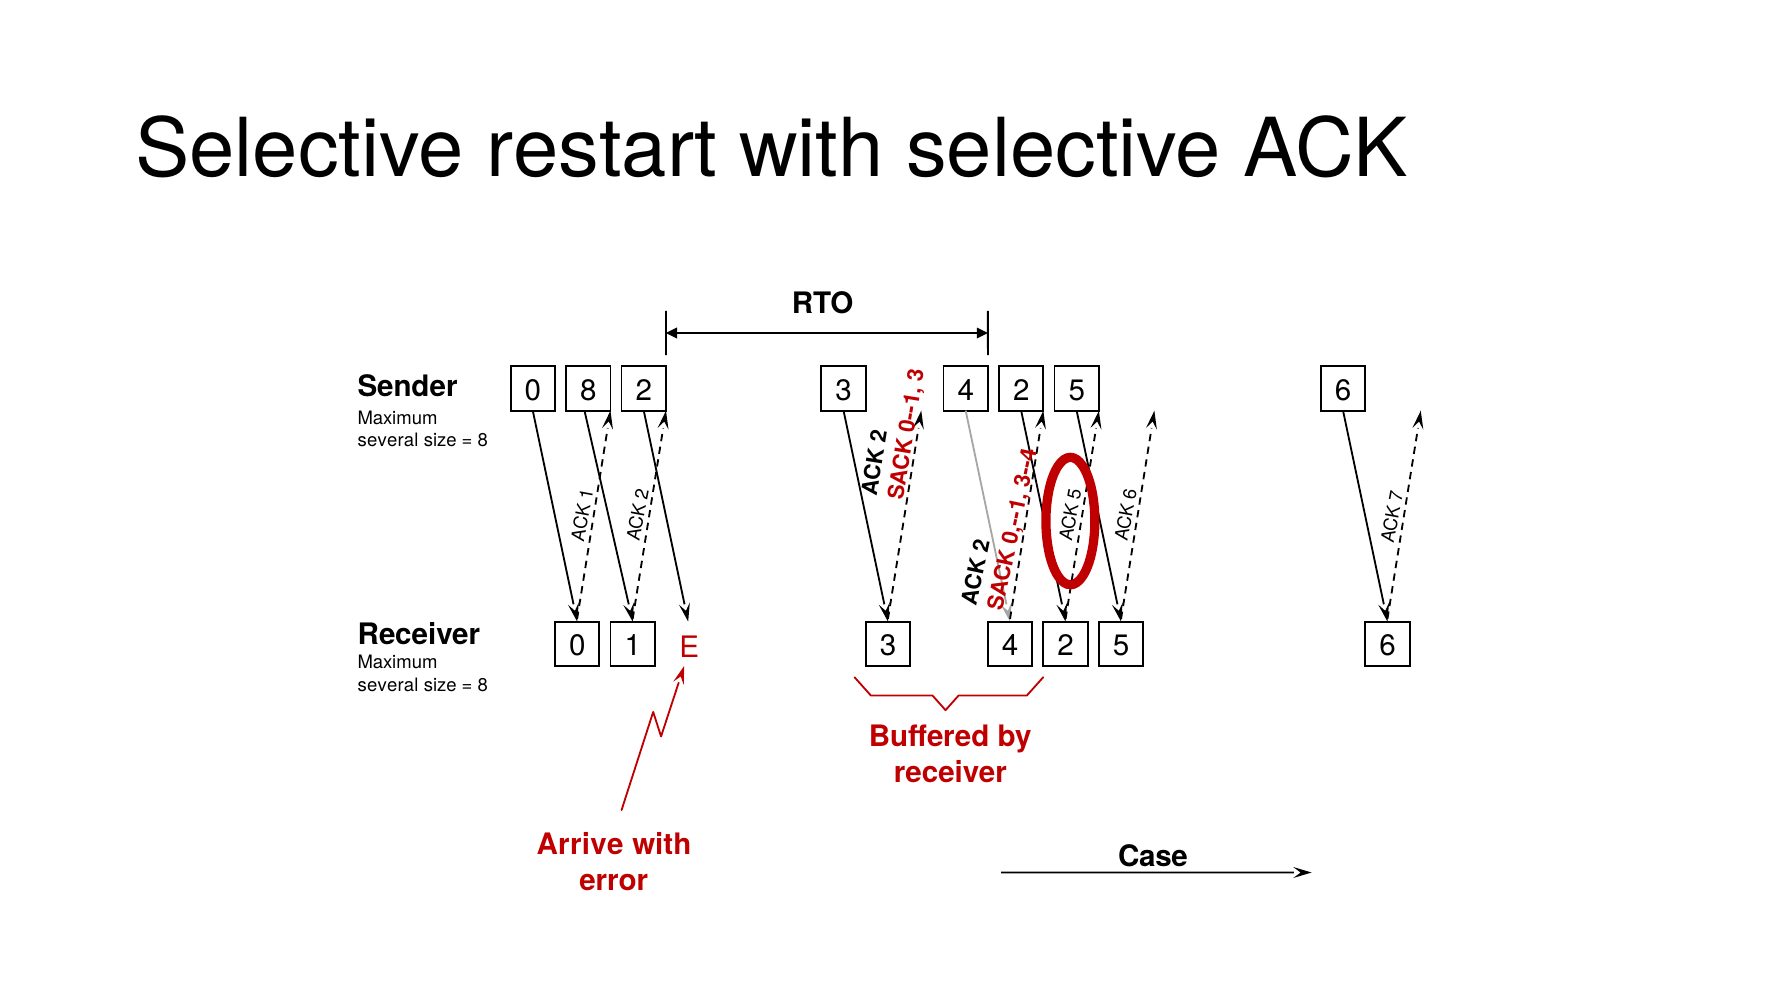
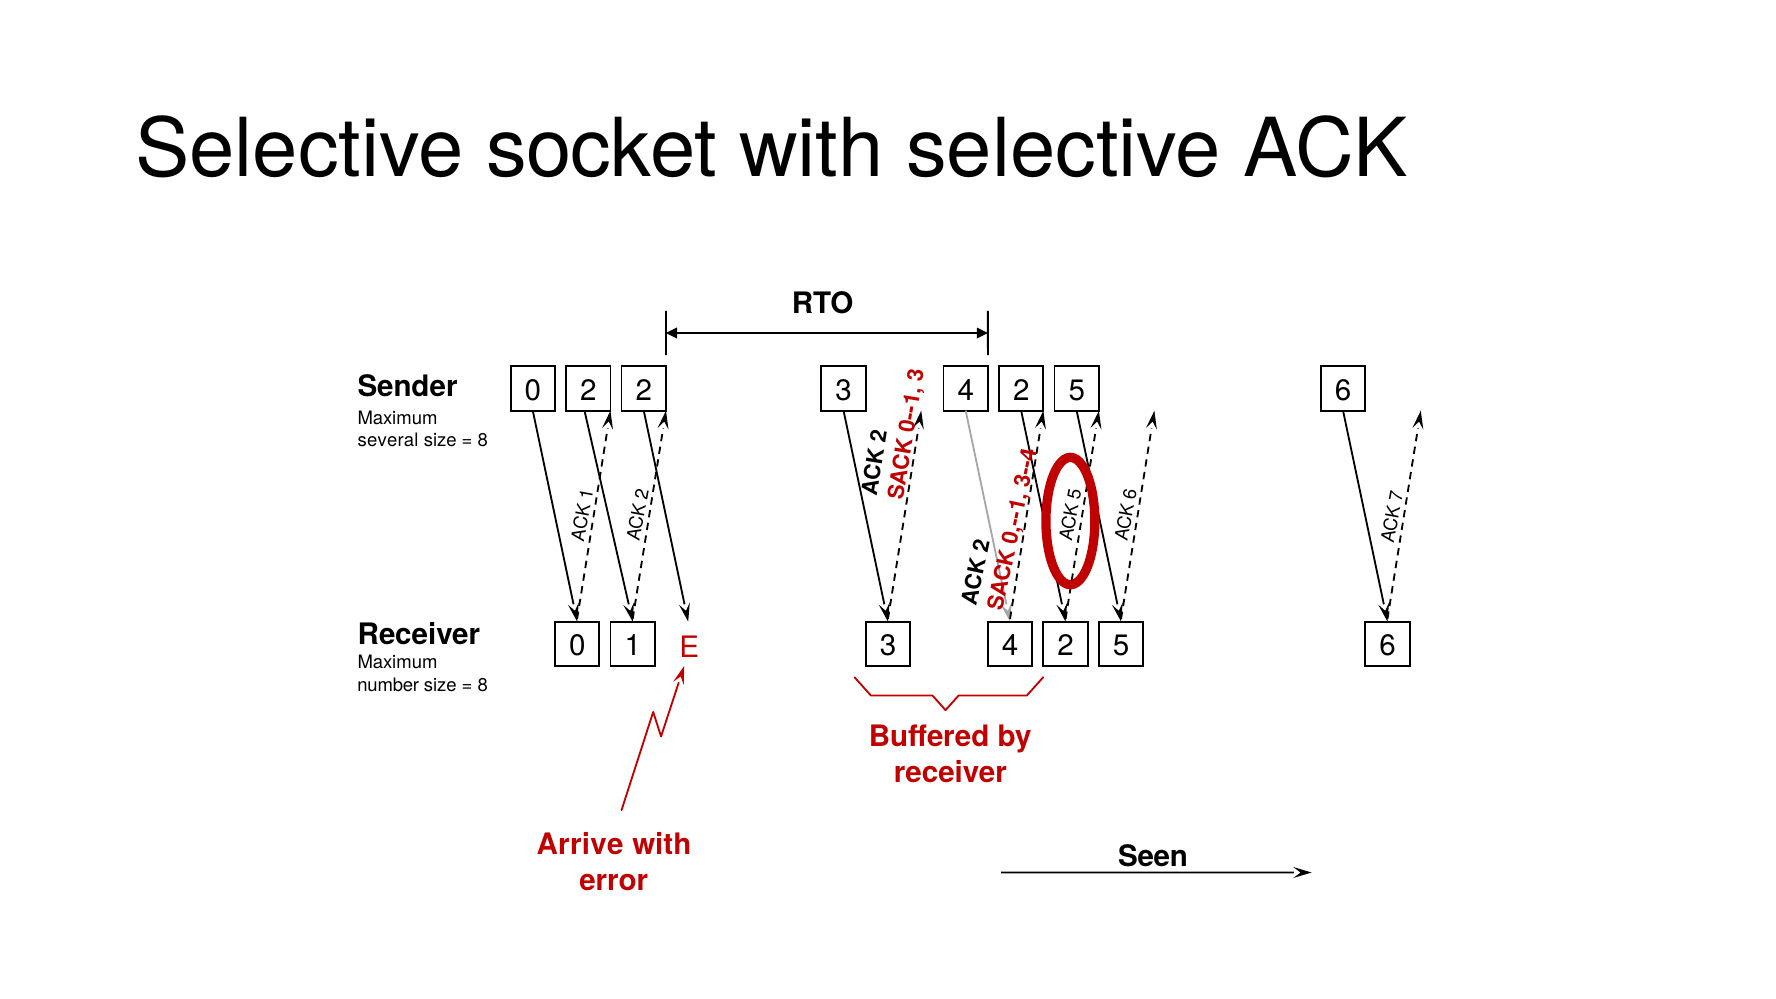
restart: restart -> socket
0 8: 8 -> 2
several at (388, 685): several -> number
Case: Case -> Seen
